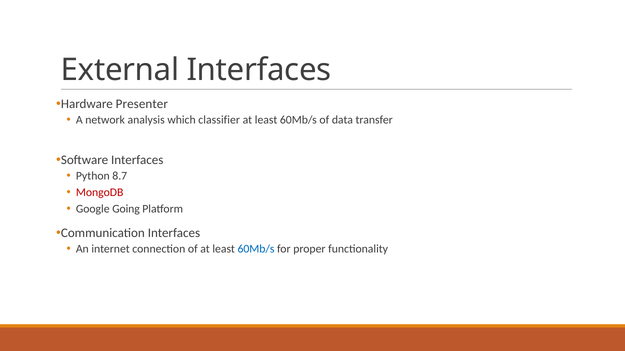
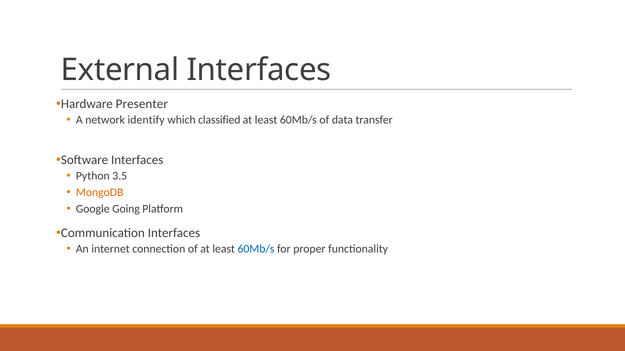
analysis: analysis -> identify
classifier: classifier -> classified
8.7: 8.7 -> 3.5
MongoDB colour: red -> orange
